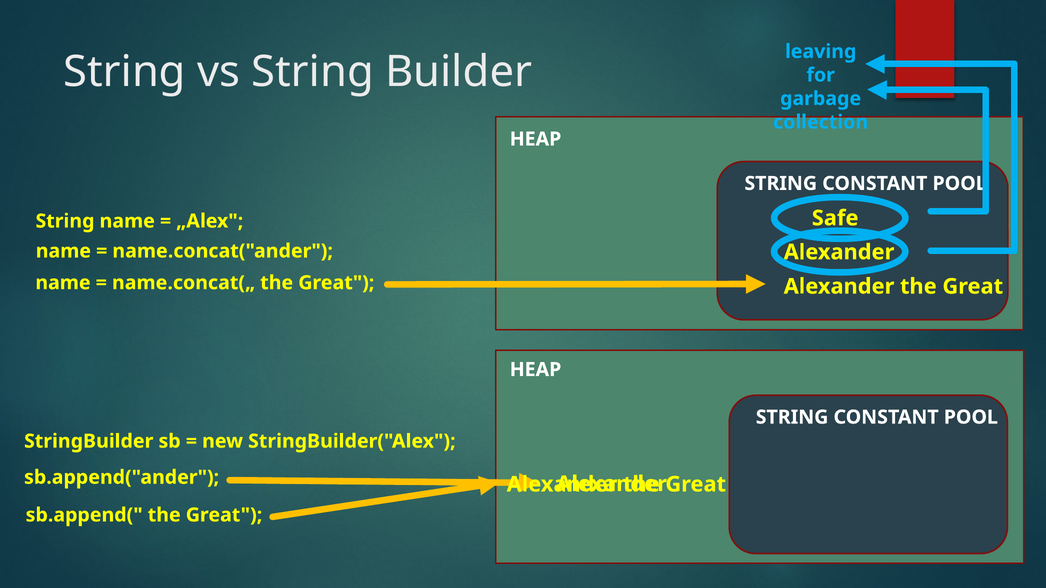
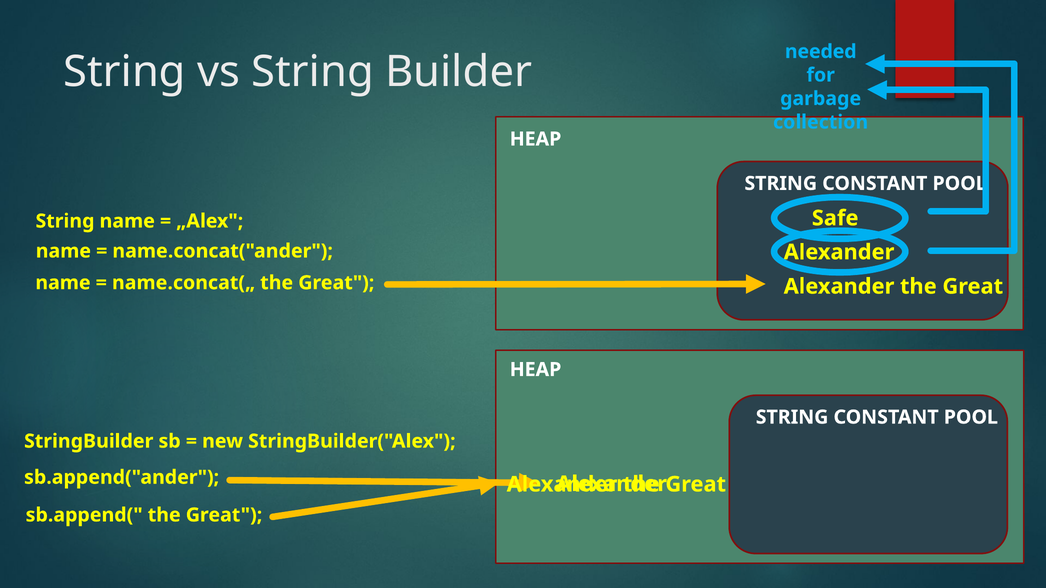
leaving: leaving -> needed
